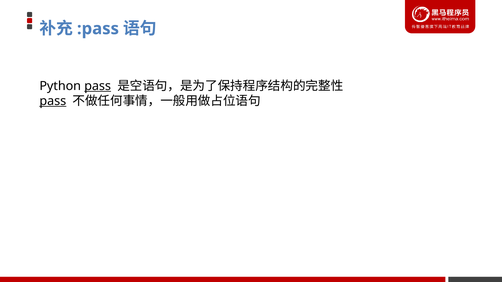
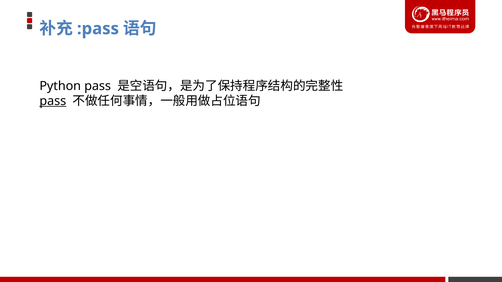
pass at (98, 86) underline: present -> none
